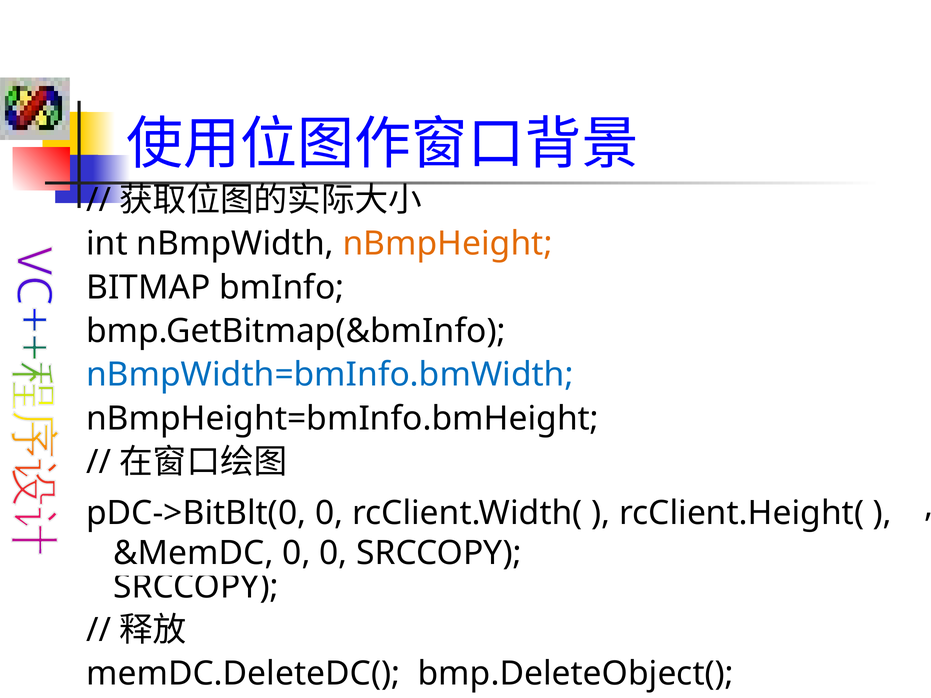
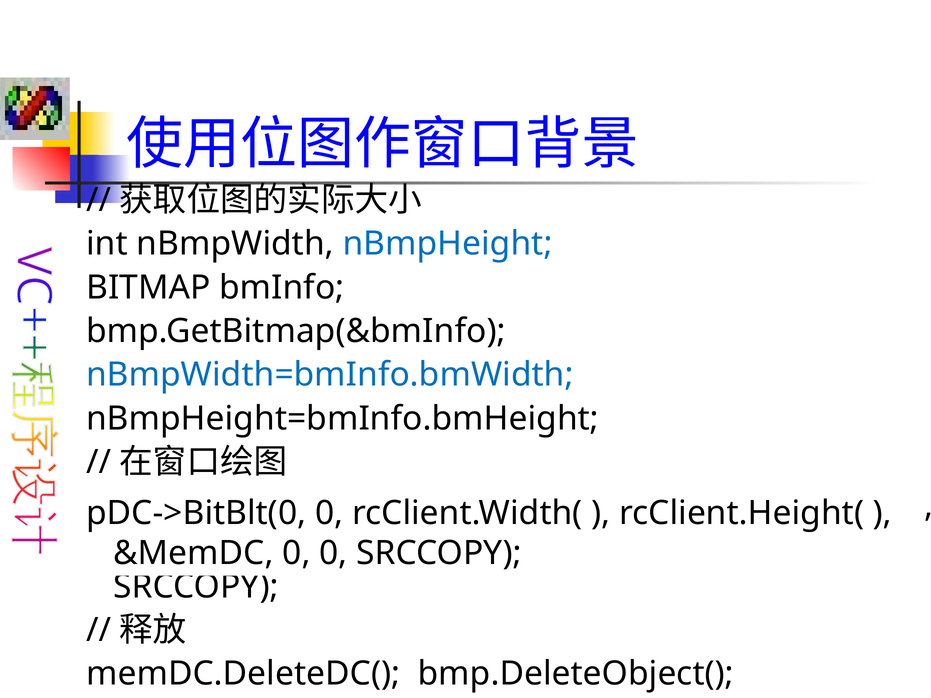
nBmpHeight at (448, 244) colour: orange -> blue
